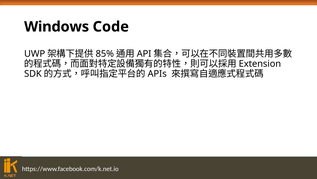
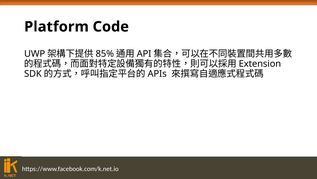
Windows: Windows -> Platform
